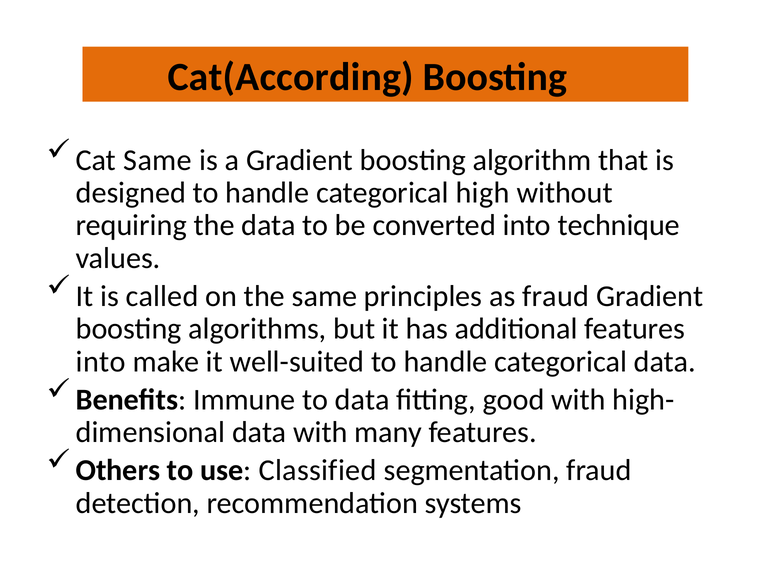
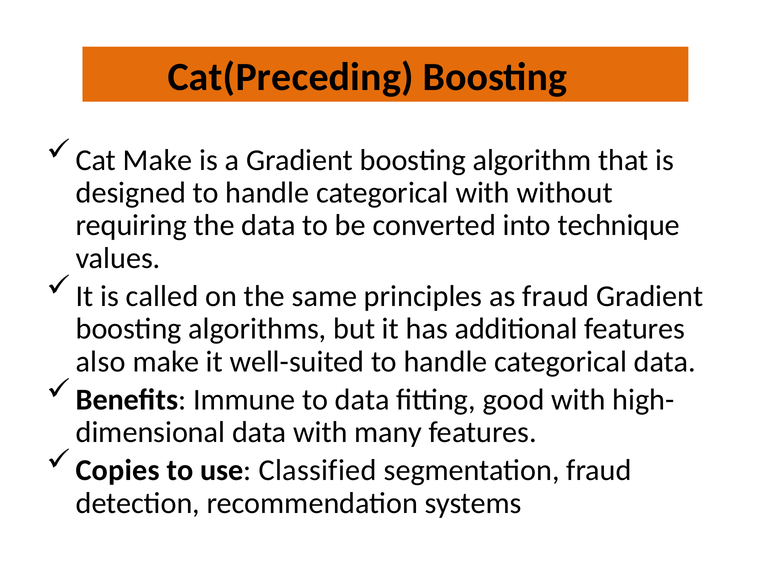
Cat(According: Cat(According -> Cat(Preceding
Cat Same: Same -> Make
categorical high: high -> with
into at (101, 361): into -> also
Others: Others -> Copies
